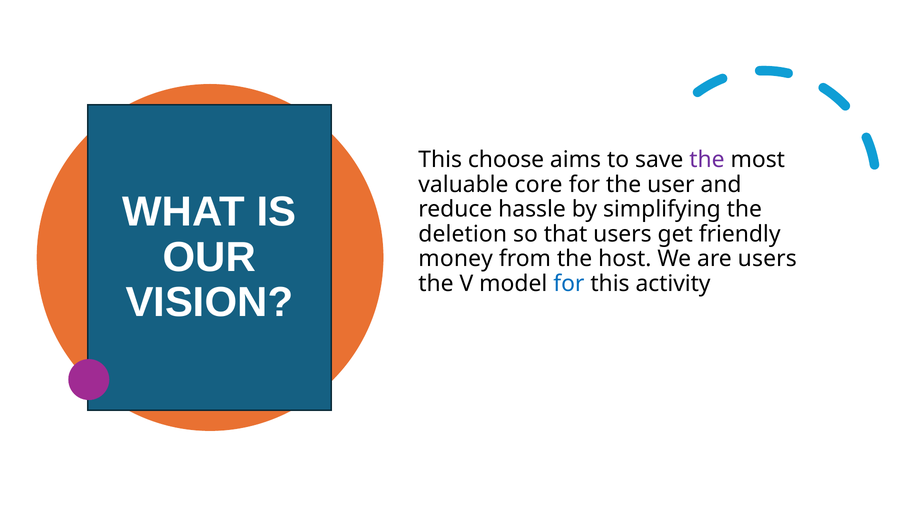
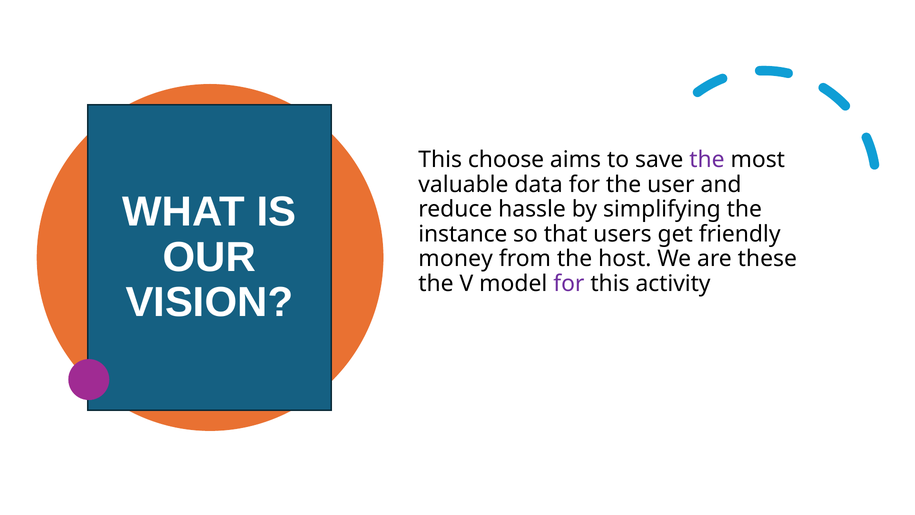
core: core -> data
deletion: deletion -> instance
are users: users -> these
for at (569, 283) colour: blue -> purple
